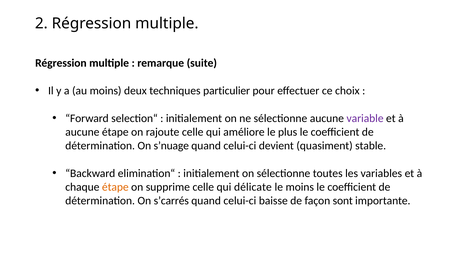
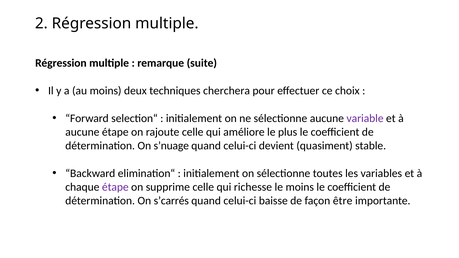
particulier: particulier -> cherchera
étape at (115, 187) colour: orange -> purple
délicate: délicate -> richesse
sont: sont -> être
